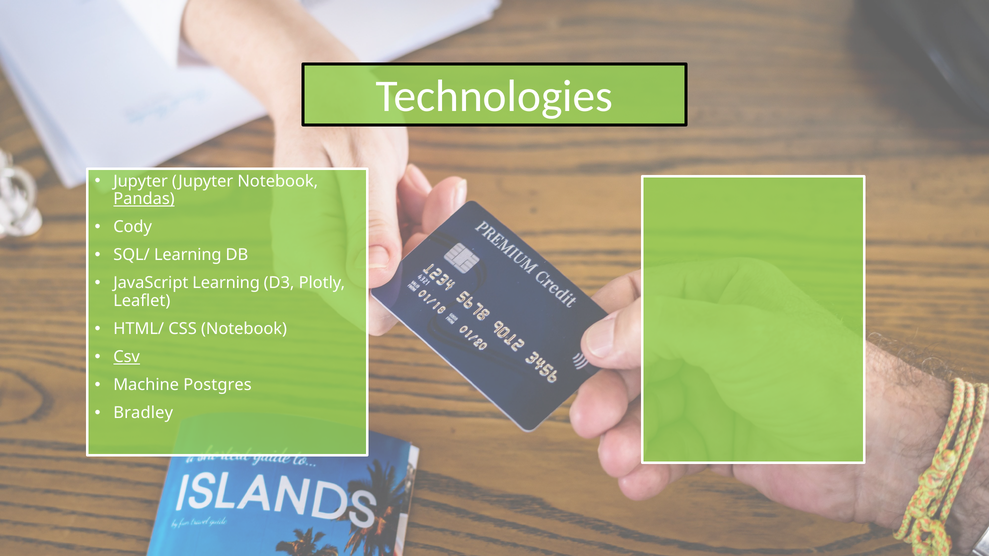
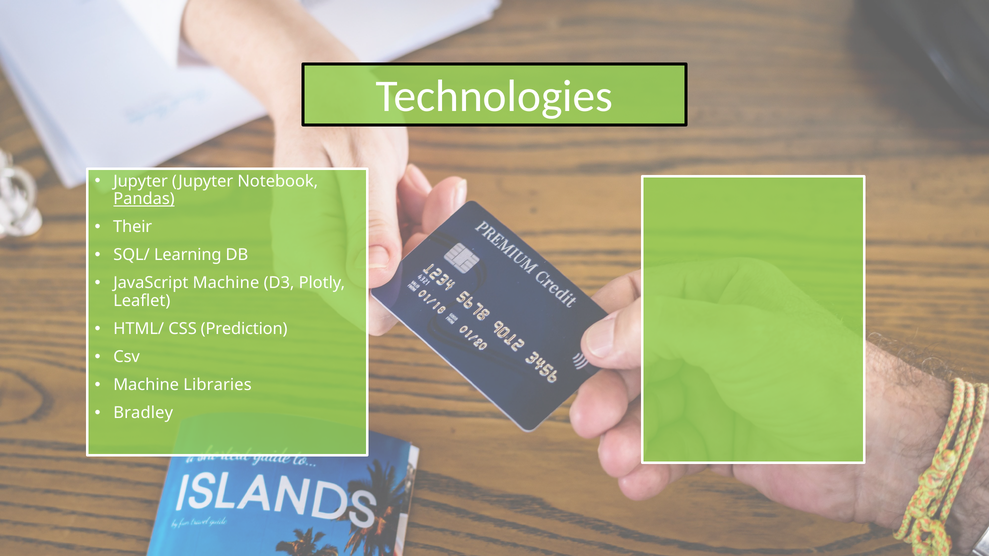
Cody: Cody -> Their
JavaScript Learning: Learning -> Machine
CSS Notebook: Notebook -> Prediction
Csv underline: present -> none
Postgres: Postgres -> Libraries
